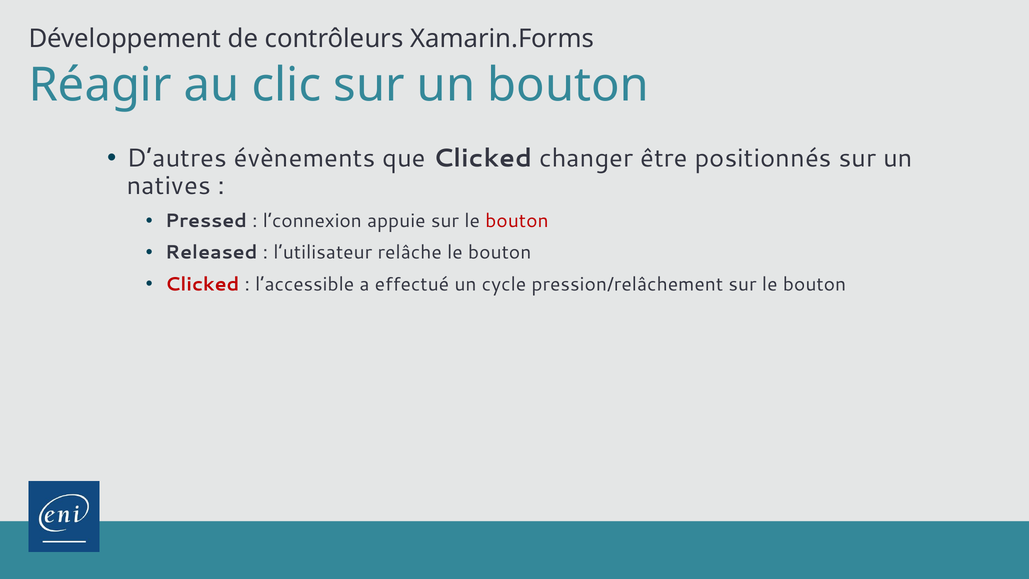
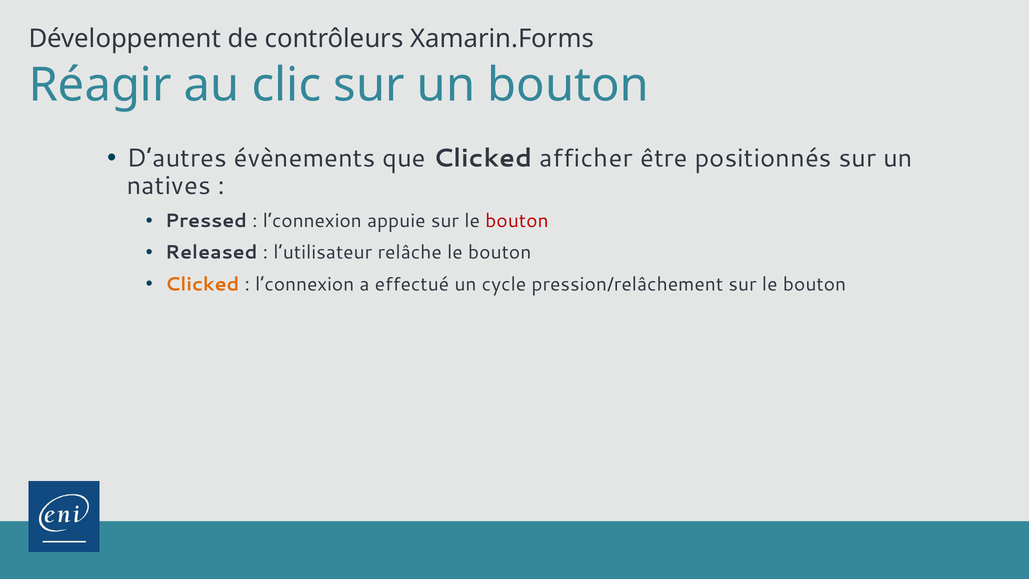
changer: changer -> afficher
Clicked at (202, 284) colour: red -> orange
l’accessible at (305, 284): l’accessible -> l’connexion
